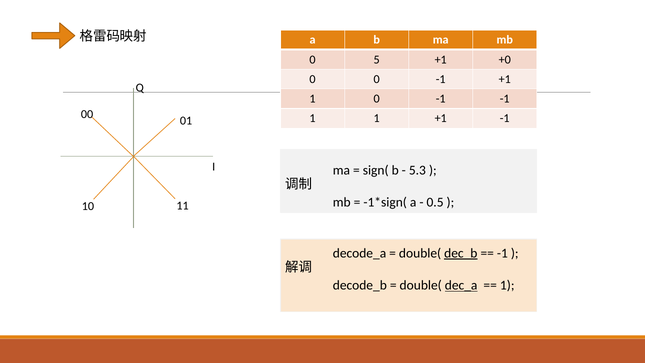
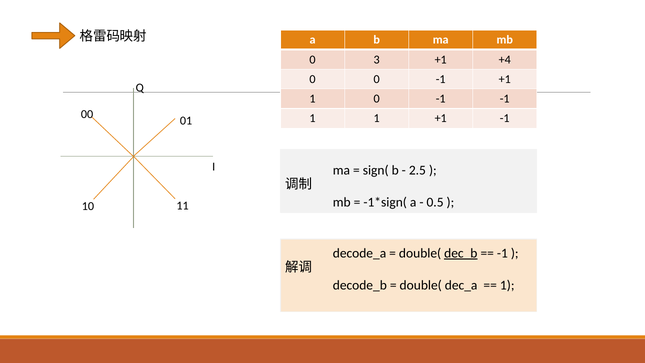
5: 5 -> 3
+0: +0 -> +4
5.3: 5.3 -> 2.5
dec_a underline: present -> none
